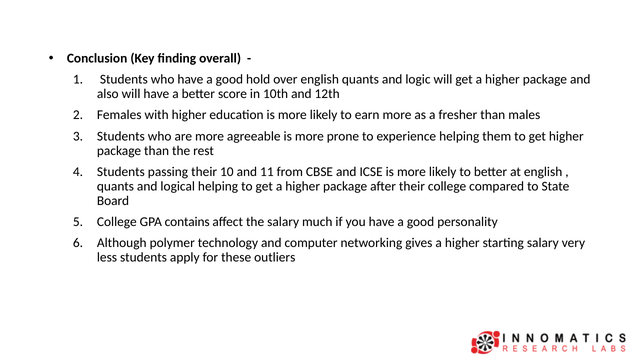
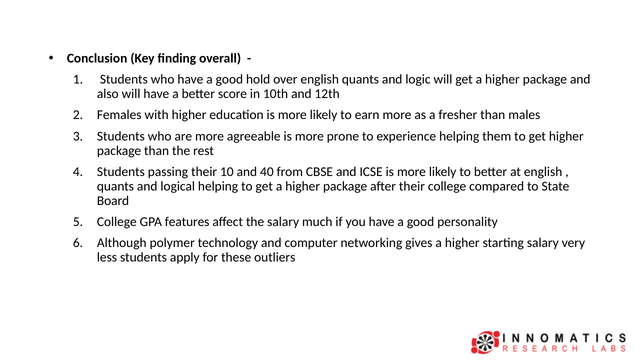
11: 11 -> 40
contains: contains -> features
